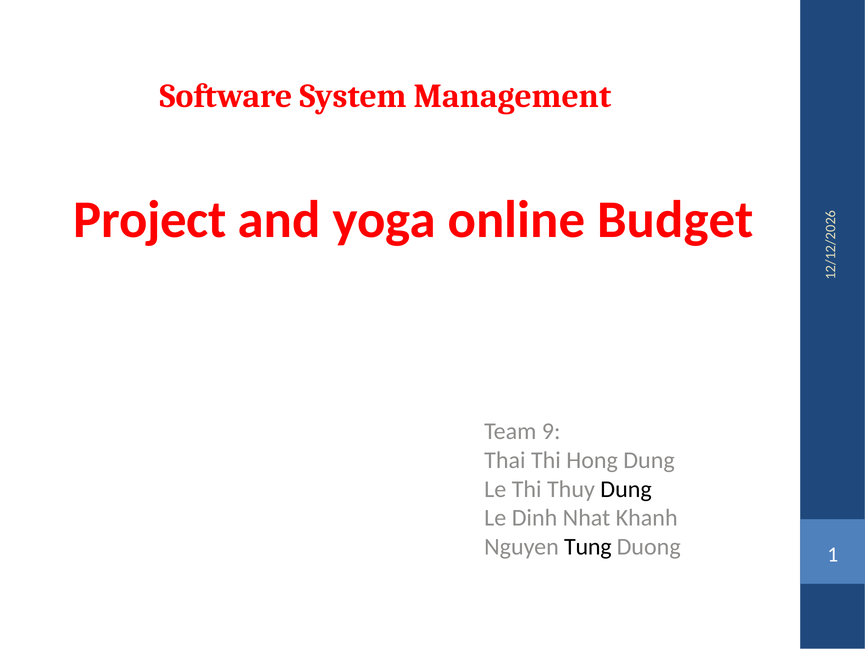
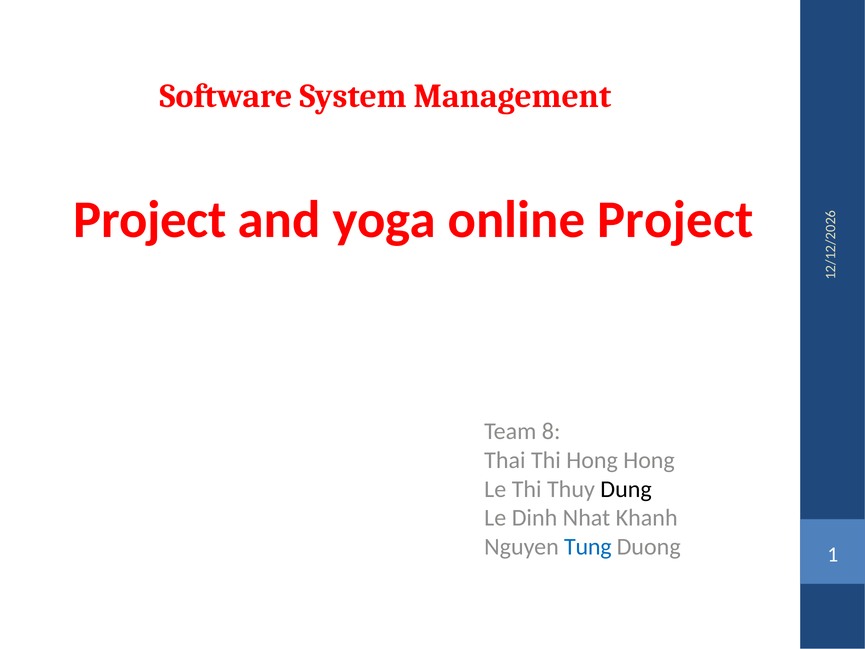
online Budget: Budget -> Project
9: 9 -> 8
Hong Dung: Dung -> Hong
Tung colour: black -> blue
